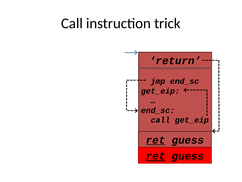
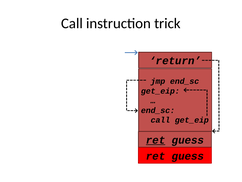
ret at (156, 156) underline: present -> none
